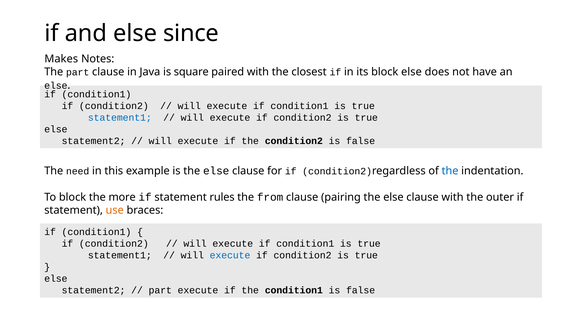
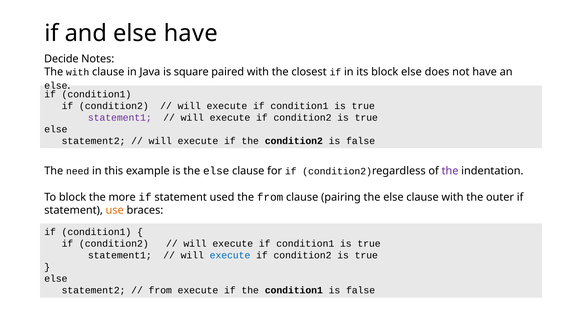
else since: since -> have
Makes: Makes -> Decide
The part: part -> with
statement1 at (120, 117) colour: blue -> purple
the at (450, 171) colour: blue -> purple
rules: rules -> used
part at (160, 290): part -> from
